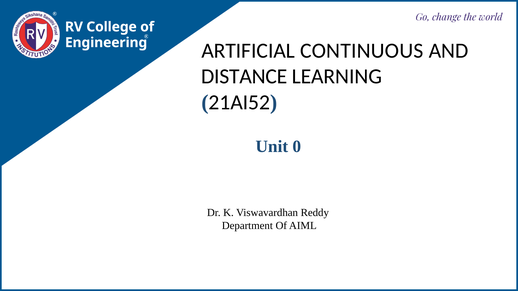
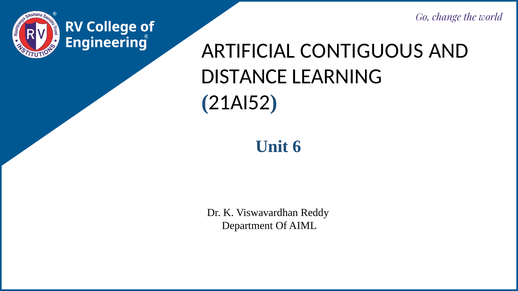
CONTINUOUS: CONTINUOUS -> CONTIGUOUS
0: 0 -> 6
